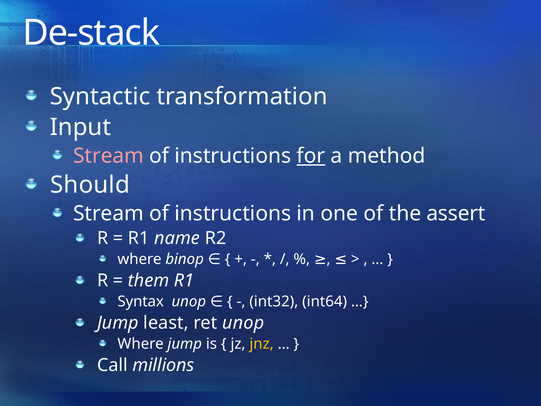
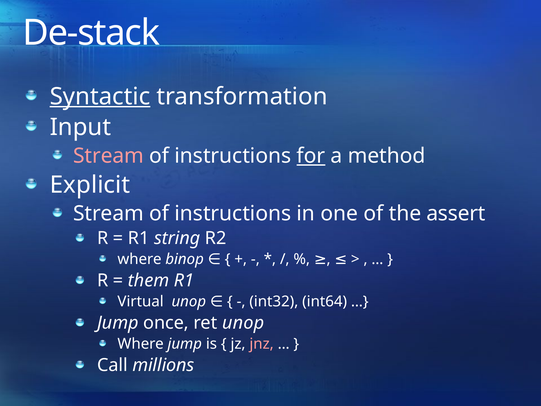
Syntactic underline: none -> present
Should: Should -> Explicit
name: name -> string
Syntax: Syntax -> Virtual
least: least -> once
jnz colour: yellow -> pink
